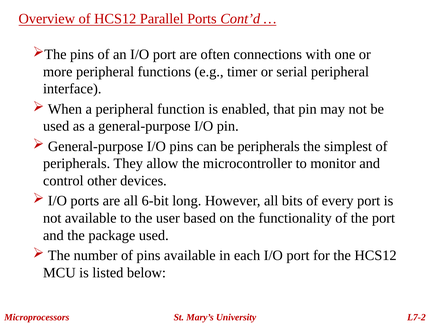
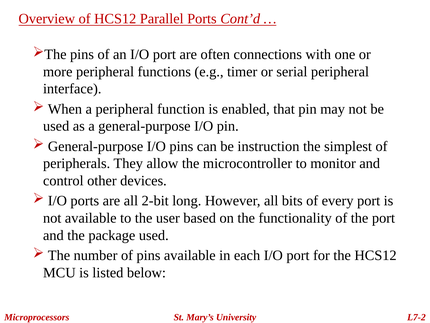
be peripherals: peripherals -> instruction
6-bit: 6-bit -> 2-bit
